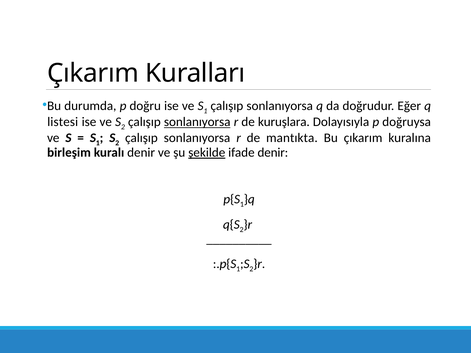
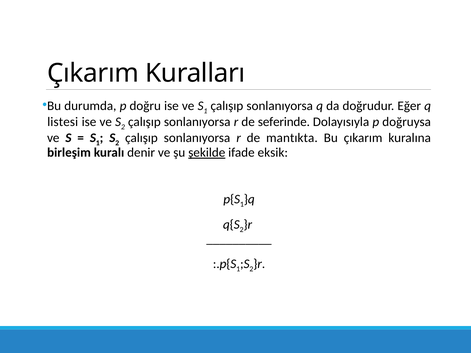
sonlanıyorsa at (197, 122) underline: present -> none
kuruşlara: kuruşlara -> seferinde
ifade denir: denir -> eksik
